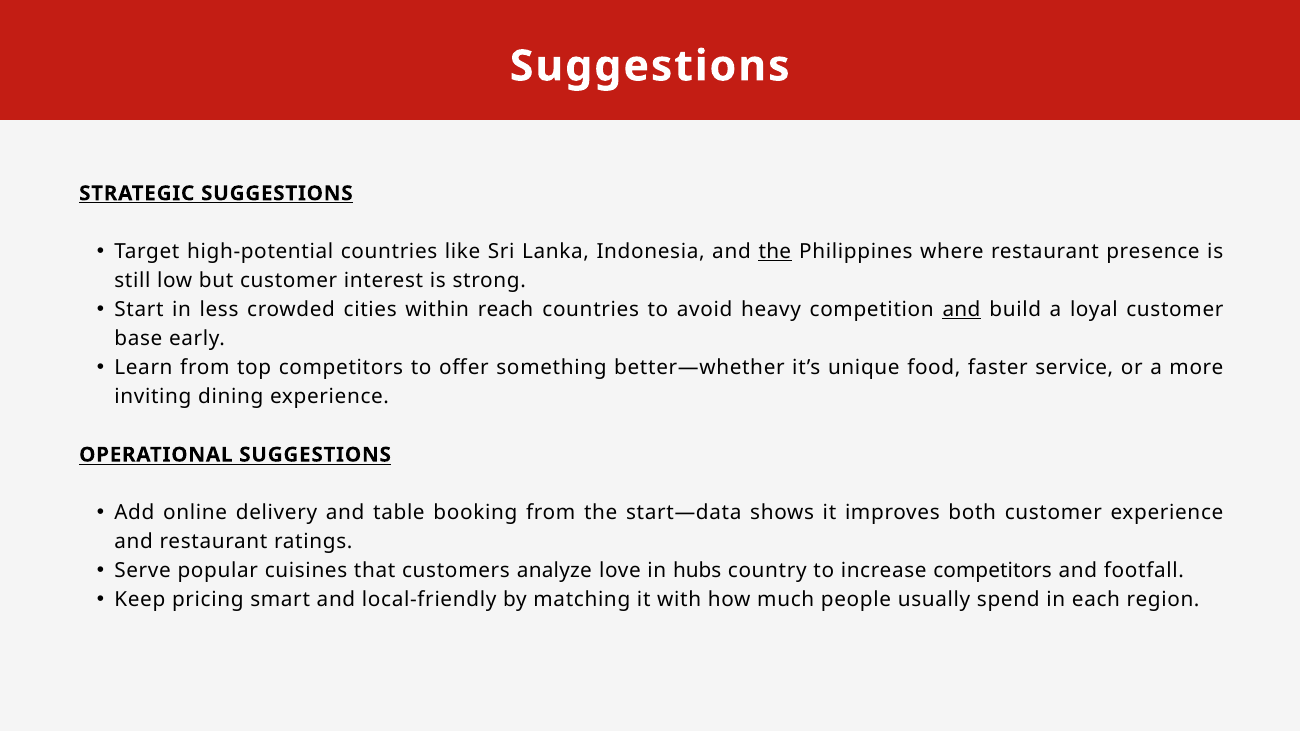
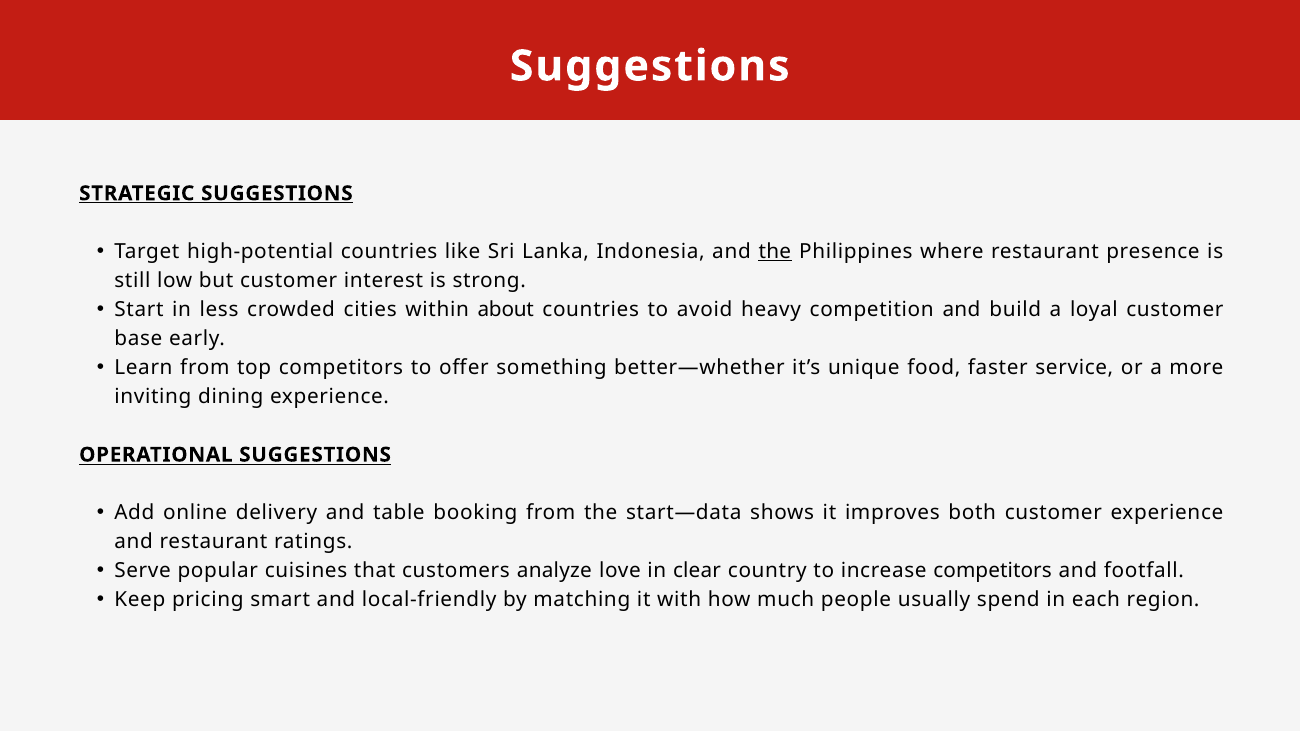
reach: reach -> about
and at (961, 310) underline: present -> none
hubs: hubs -> clear
